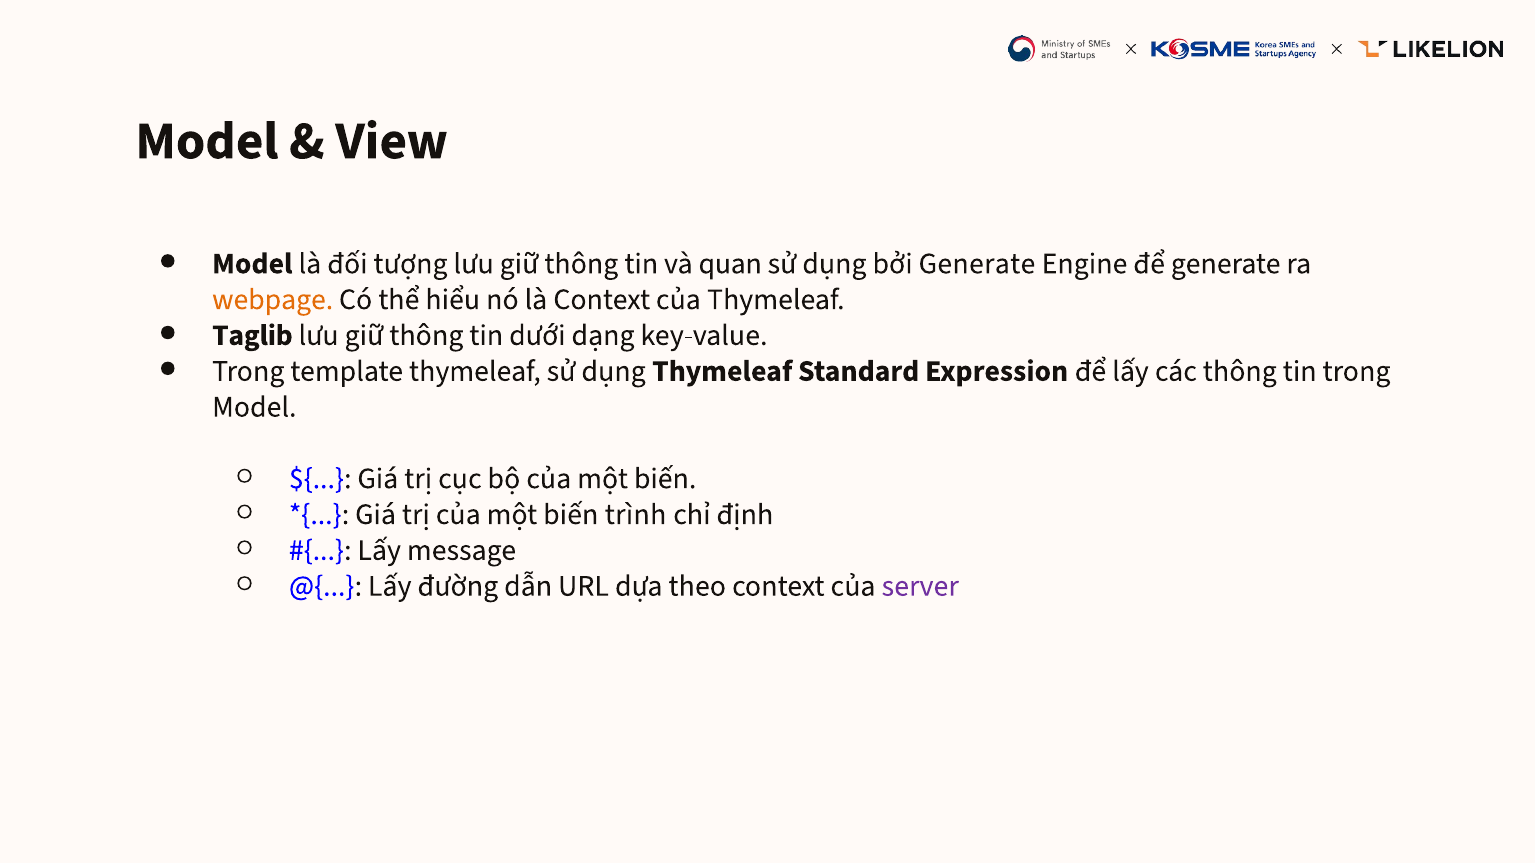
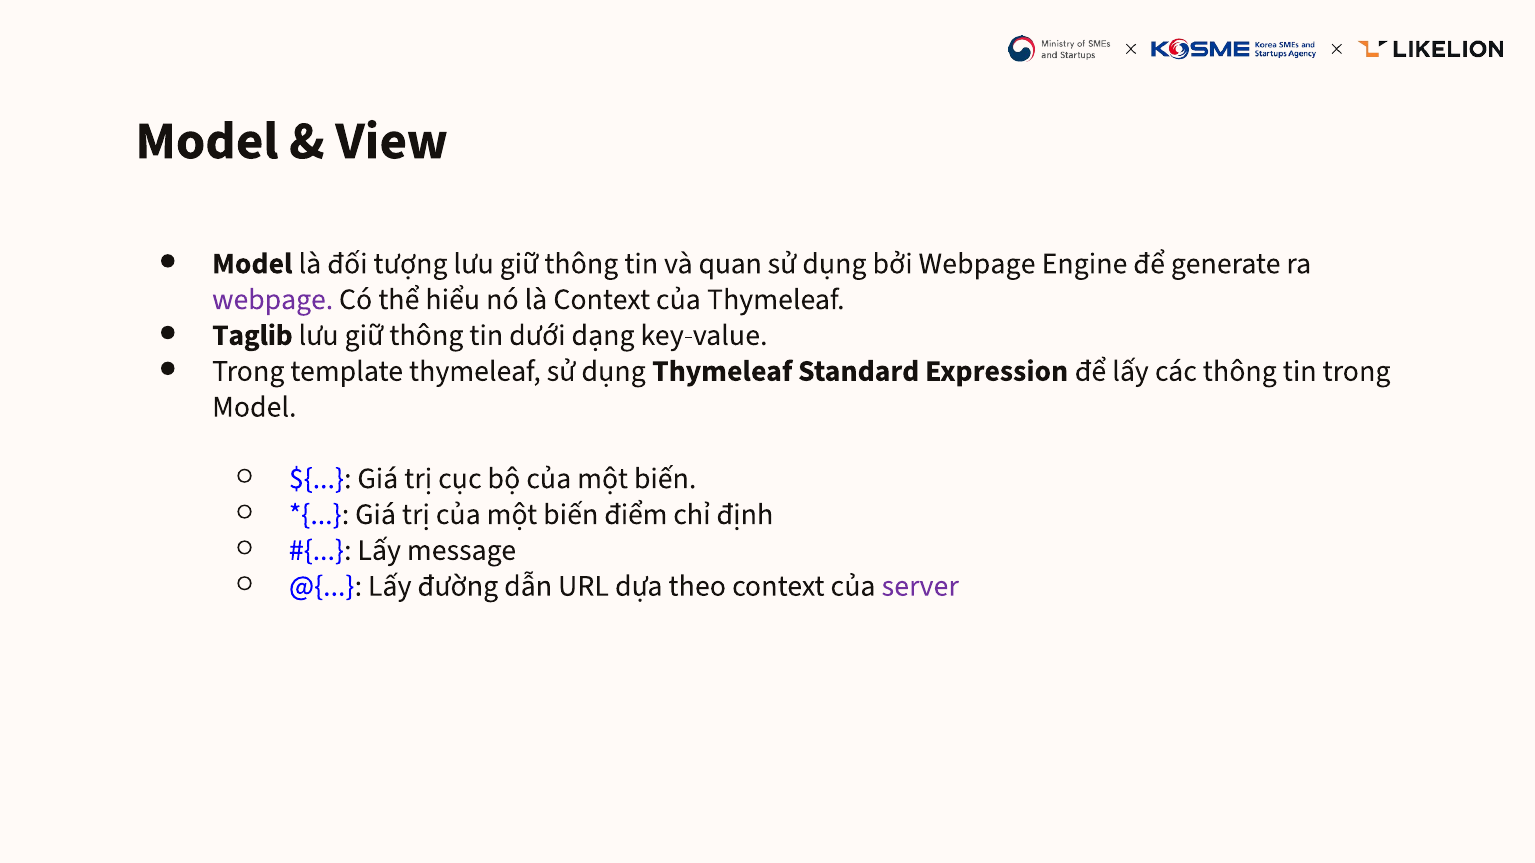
bởi Generate: Generate -> Webpage
webpage at (273, 299) colour: orange -> purple
trình: trình -> điểm
